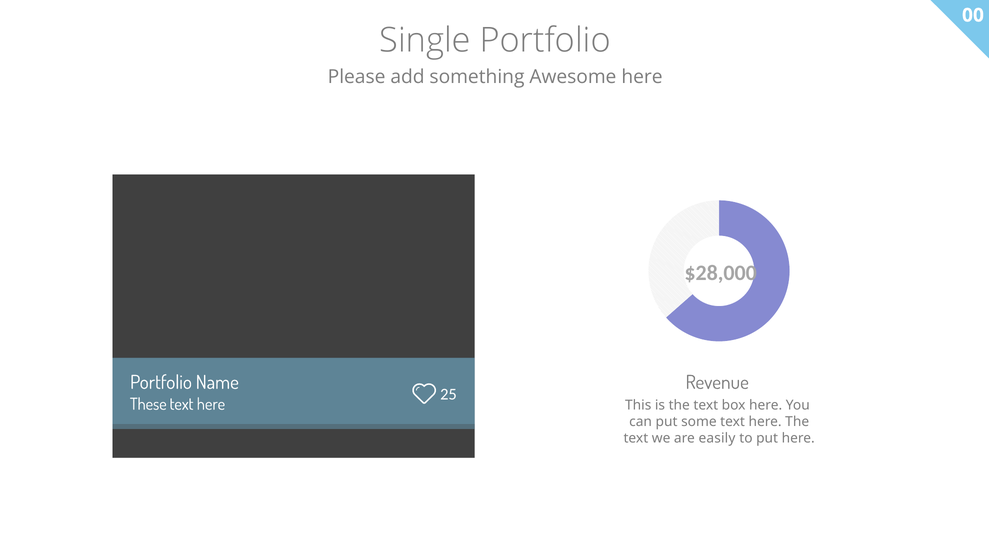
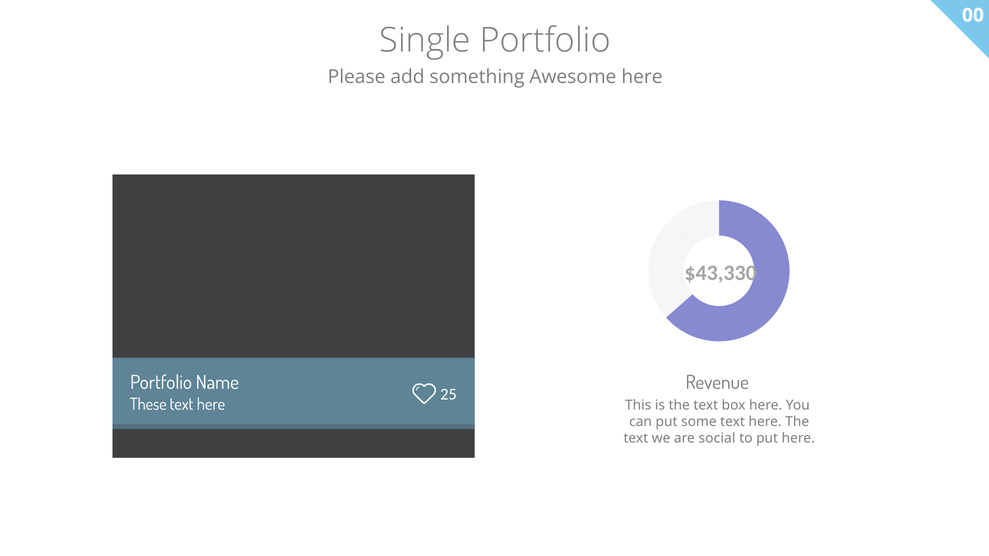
$28,000: $28,000 -> $43,330
easily: easily -> social
